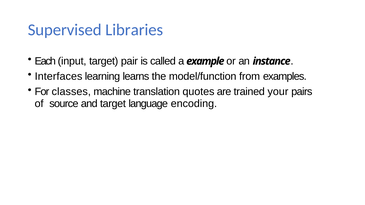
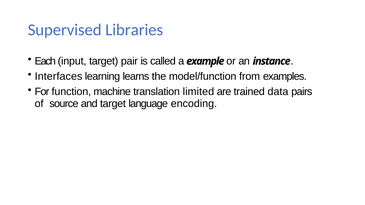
classes: classes -> function
quotes: quotes -> limited
your: your -> data
